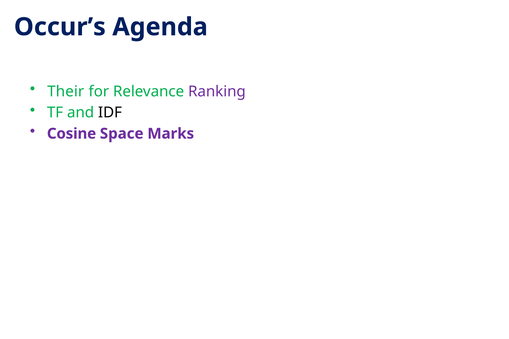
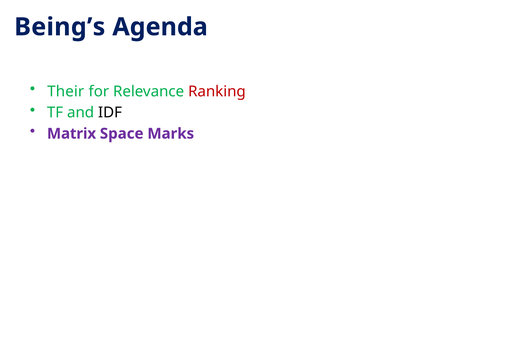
Occur’s: Occur’s -> Being’s
Ranking colour: purple -> red
Cosine: Cosine -> Matrix
